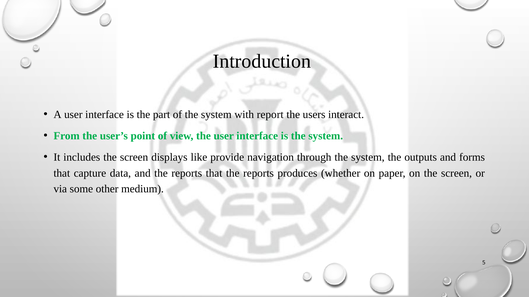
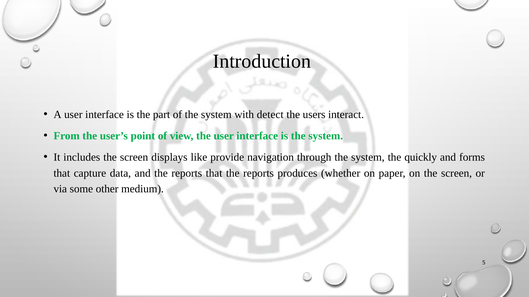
report: report -> detect
outputs: outputs -> quickly
